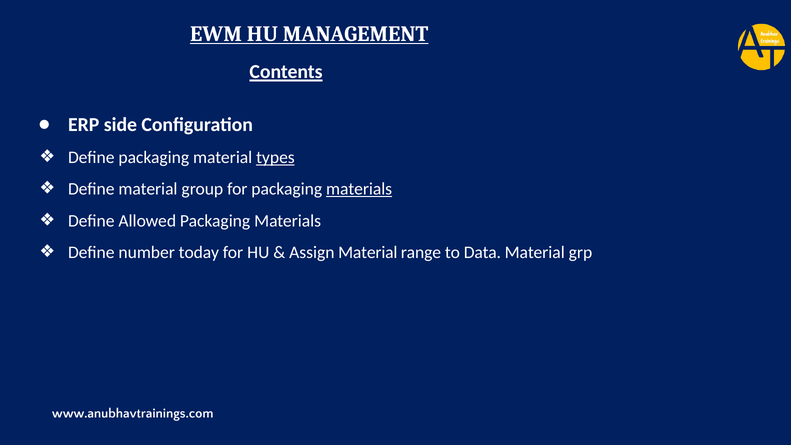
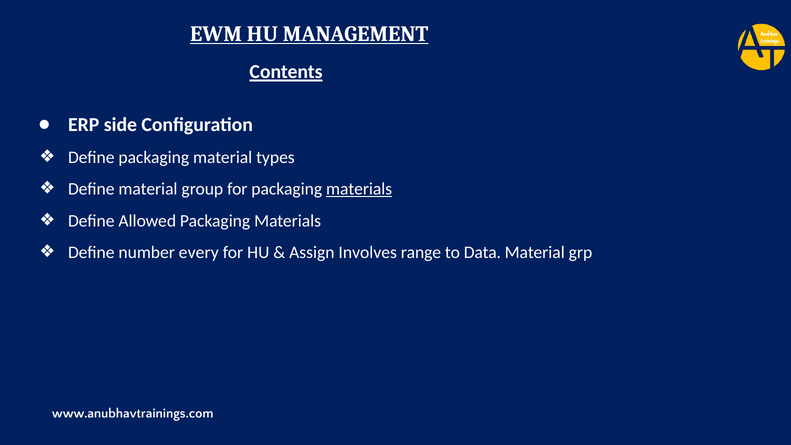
types underline: present -> none
today: today -> every
Assign Material: Material -> Involves
